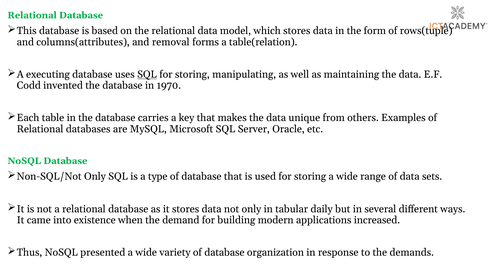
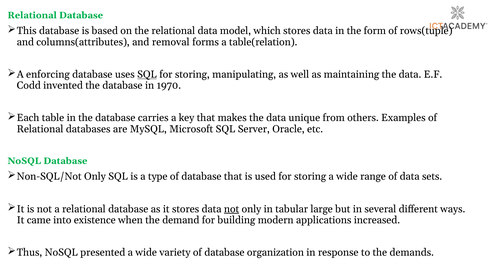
executing: executing -> enforcing
not at (232, 209) underline: none -> present
daily: daily -> large
